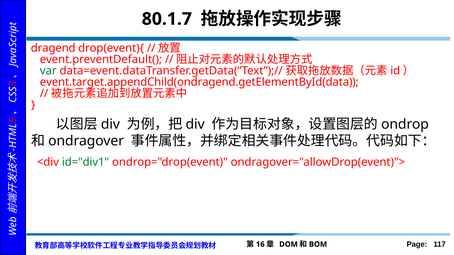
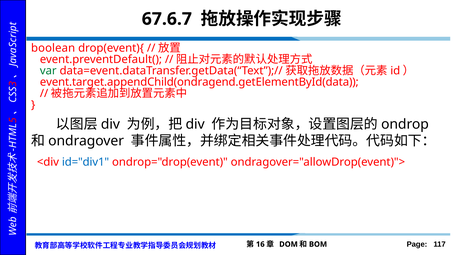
80.1.7: 80.1.7 -> 67.6.7
dragend: dragend -> boolean
id="div1 colour: green -> blue
